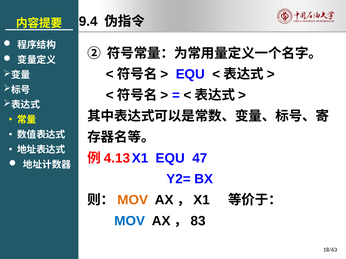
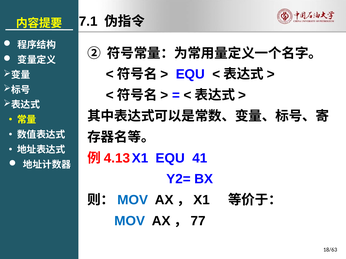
9.4: 9.4 -> 7.1
47: 47 -> 41
MOV at (133, 200) colour: orange -> blue
83: 83 -> 77
